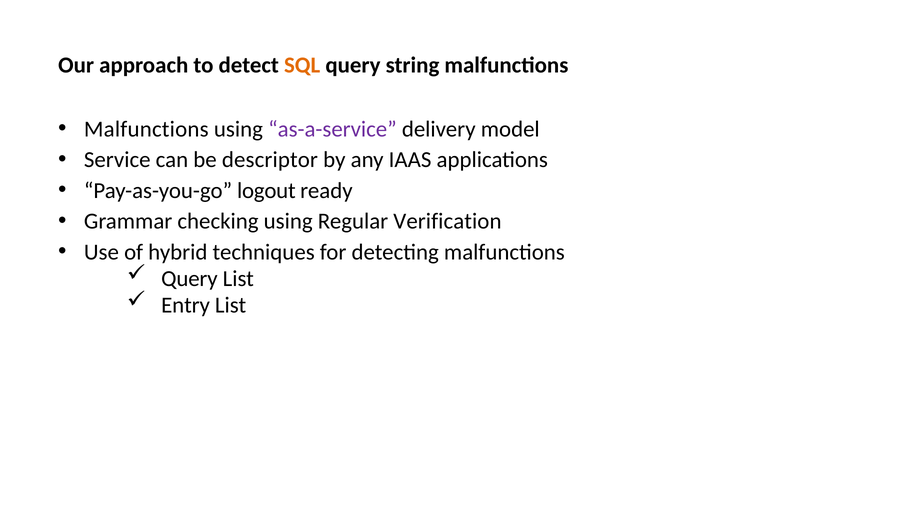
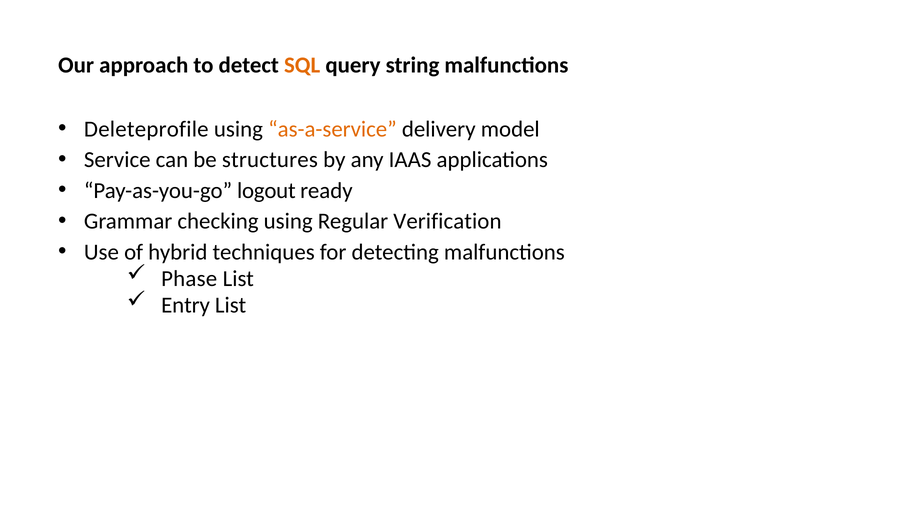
Malfunctions at (146, 129): Malfunctions -> Deleteprofile
as-a-service colour: purple -> orange
descriptor: descriptor -> structures
Query at (189, 279): Query -> Phase
